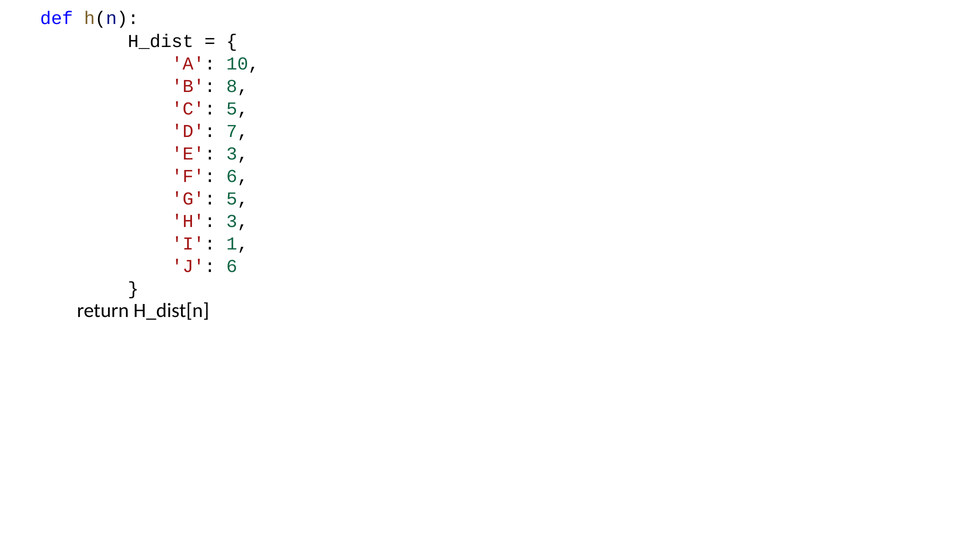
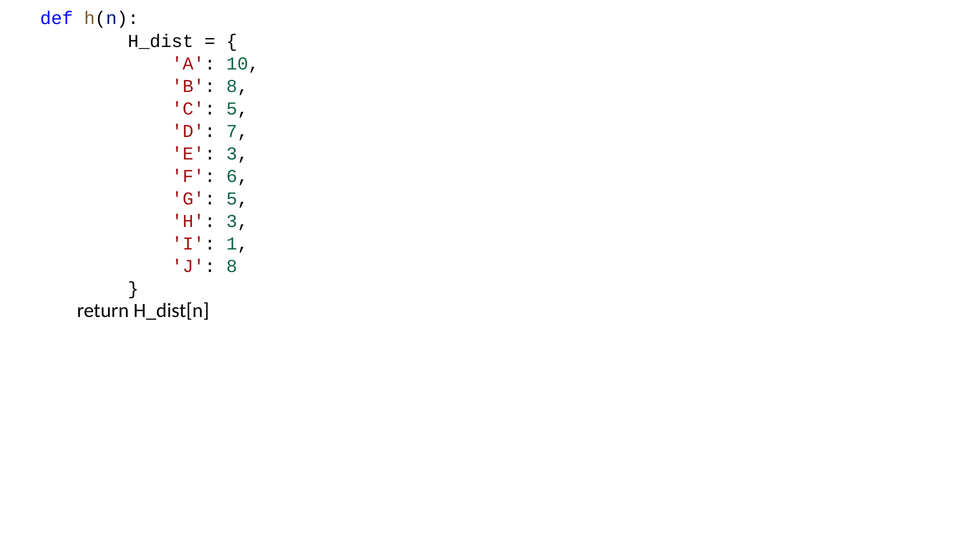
J 6: 6 -> 8
